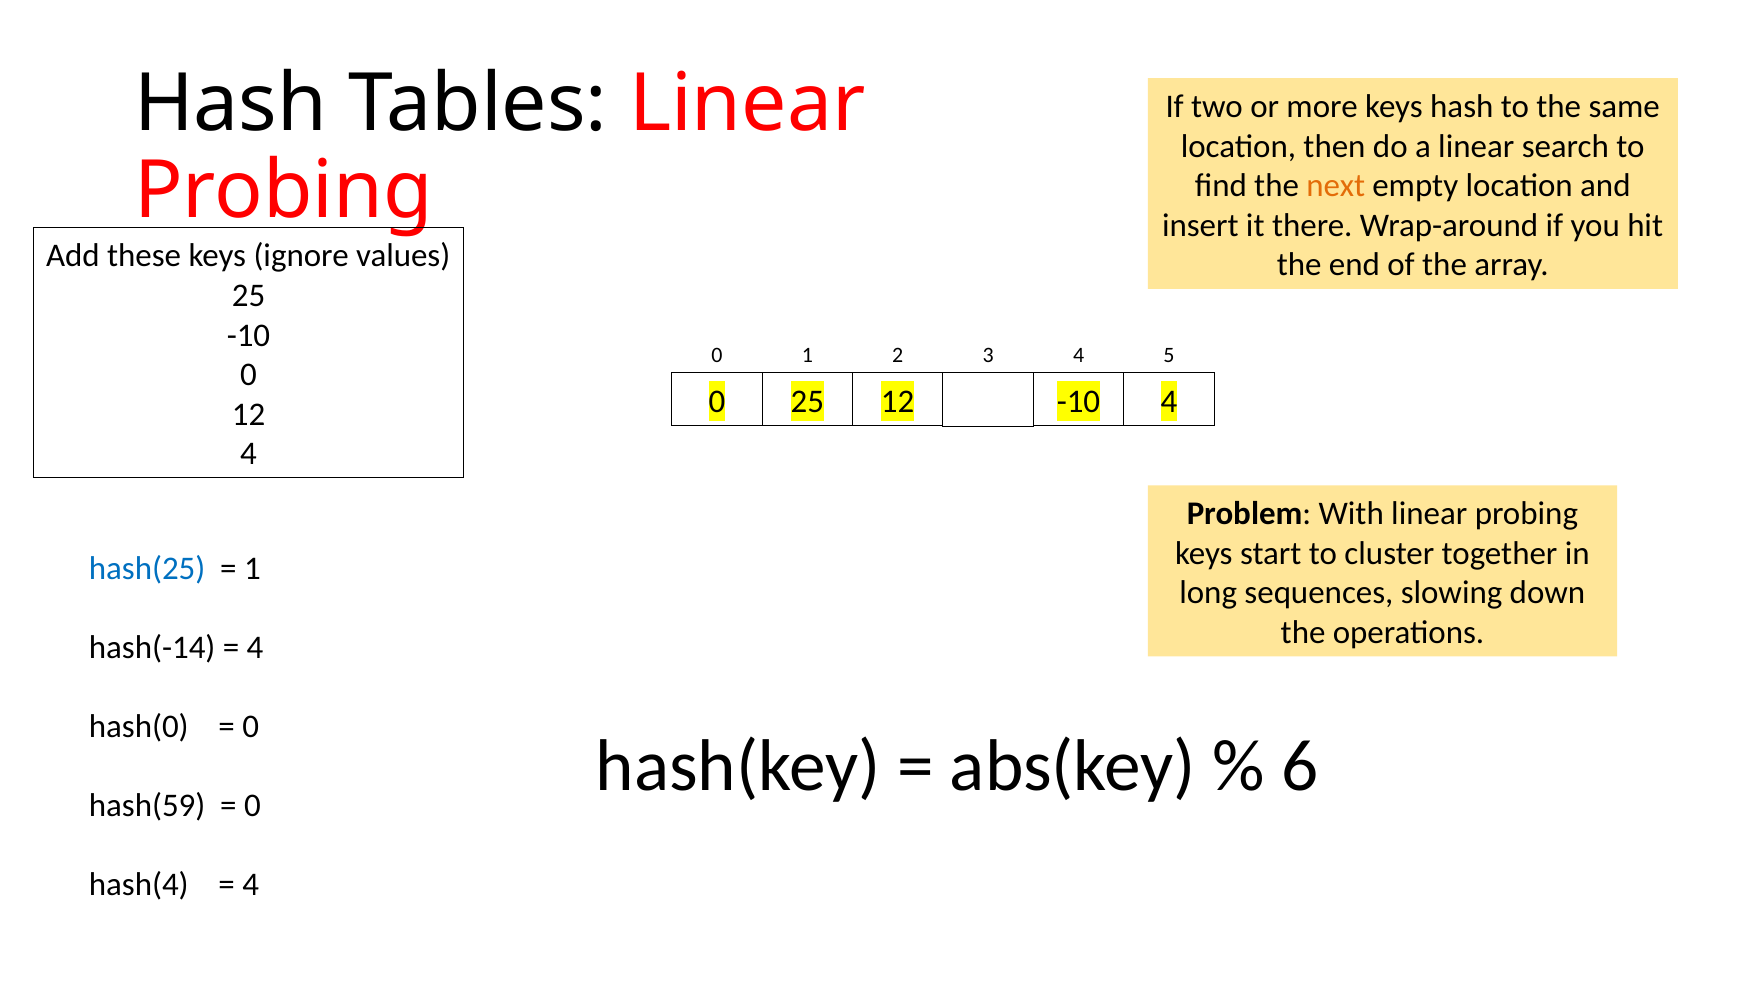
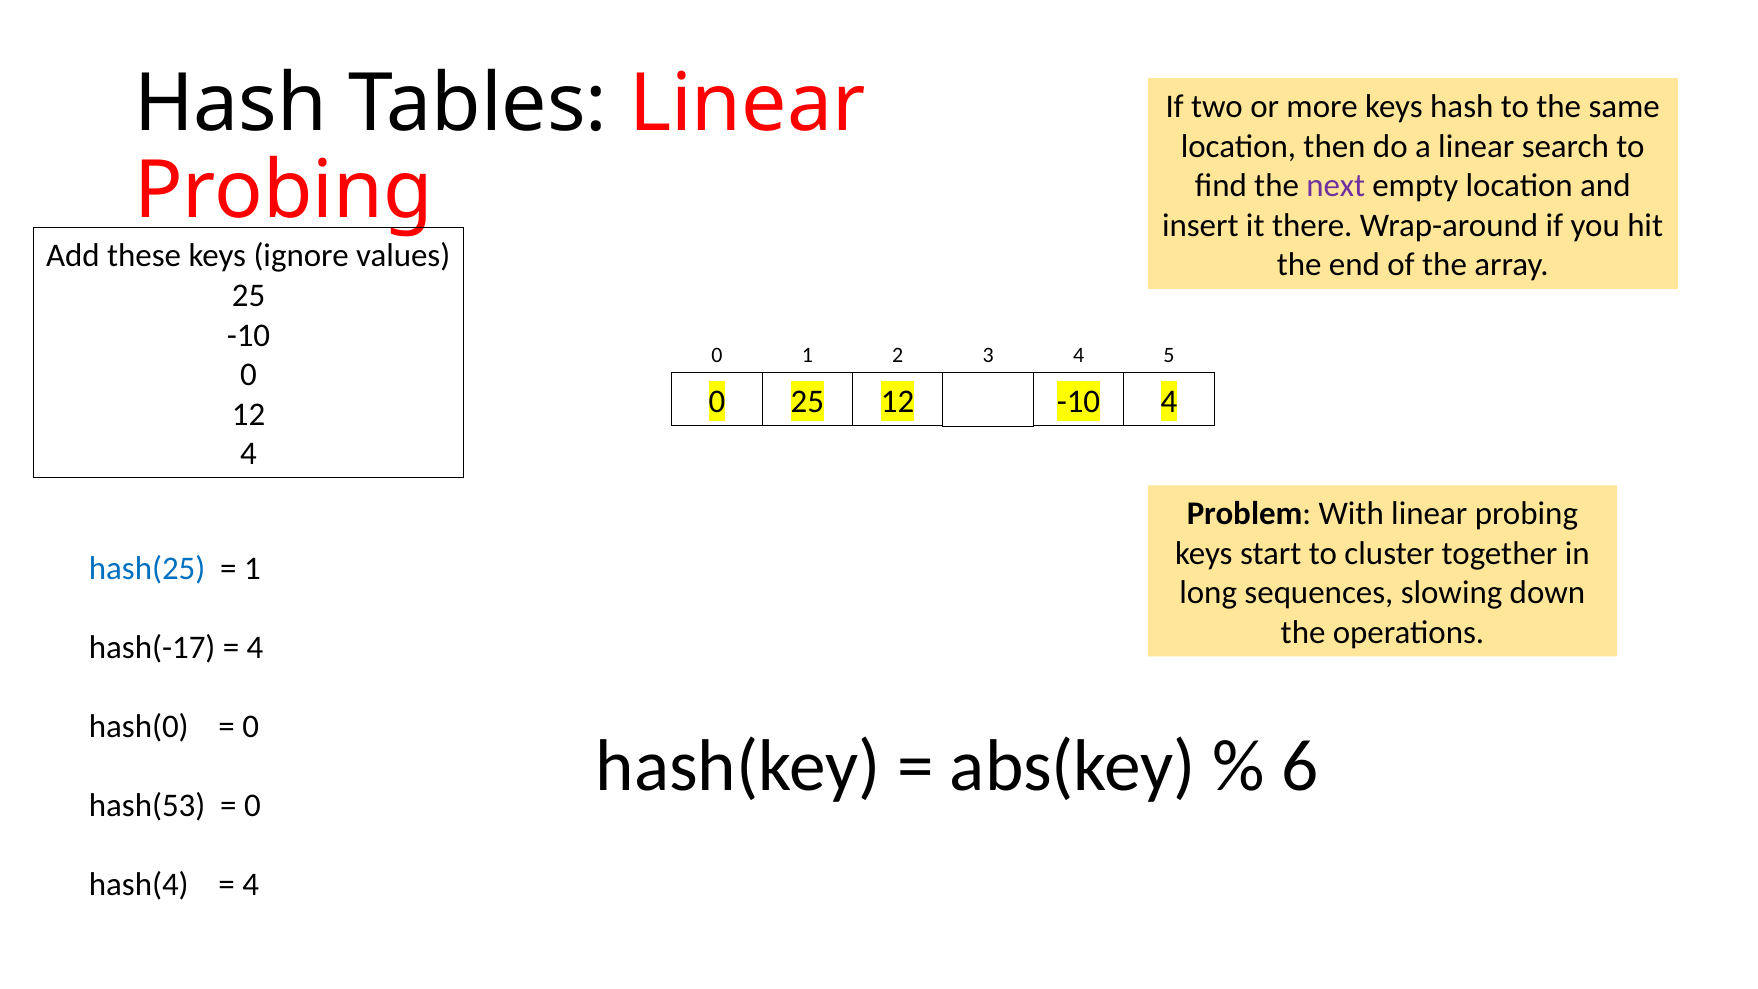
next colour: orange -> purple
hash(-14: hash(-14 -> hash(-17
hash(59: hash(59 -> hash(53
